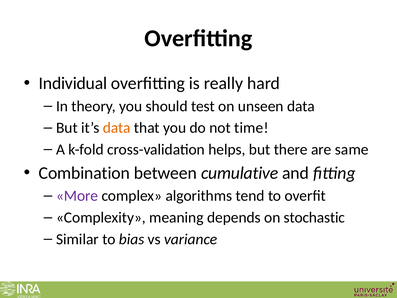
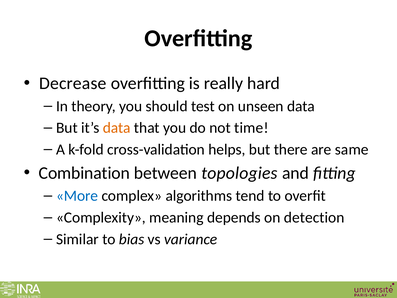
Individual: Individual -> Decrease
cumulative: cumulative -> topologies
More colour: purple -> blue
stochastic: stochastic -> detection
